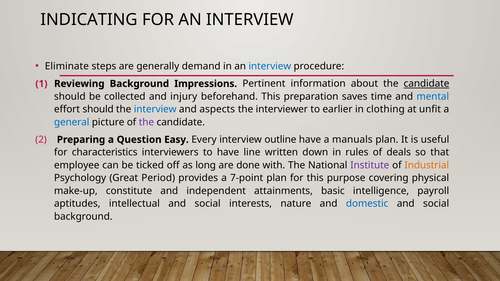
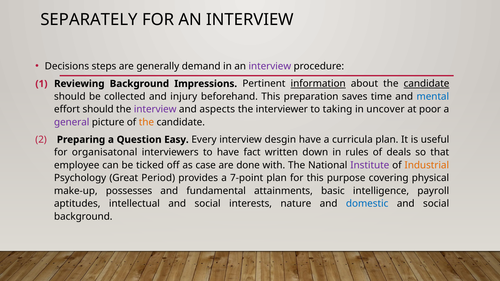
INDICATING: INDICATING -> SEPARATELY
Eliminate: Eliminate -> Decisions
interview at (270, 66) colour: blue -> purple
information underline: none -> present
interview at (155, 109) colour: blue -> purple
earlier: earlier -> taking
clothing: clothing -> uncover
unfit: unfit -> poor
general colour: blue -> purple
the at (146, 122) colour: purple -> orange
outline: outline -> desgin
manuals: manuals -> curricula
characteristics: characteristics -> organisatonal
line: line -> fact
long: long -> case
constitute: constitute -> possesses
independent: independent -> fundamental
